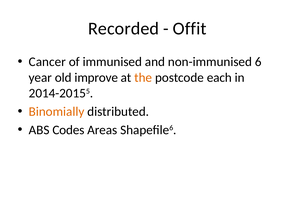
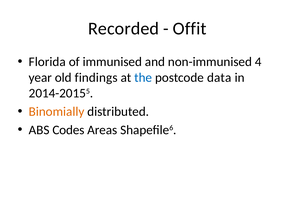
Cancer: Cancer -> Florida
6: 6 -> 4
improve: improve -> findings
the colour: orange -> blue
each: each -> data
